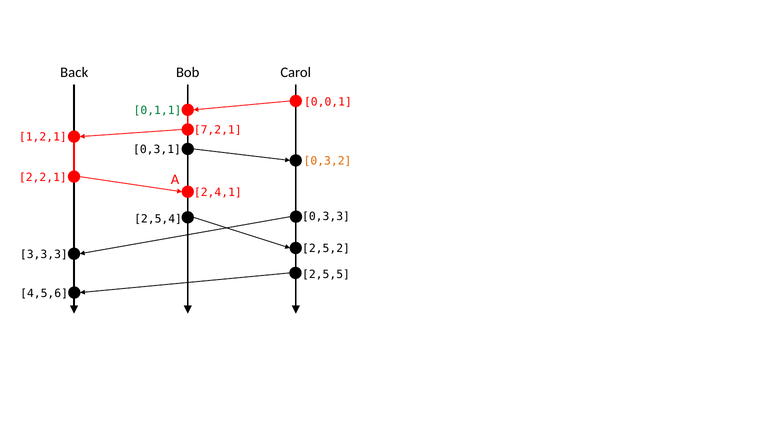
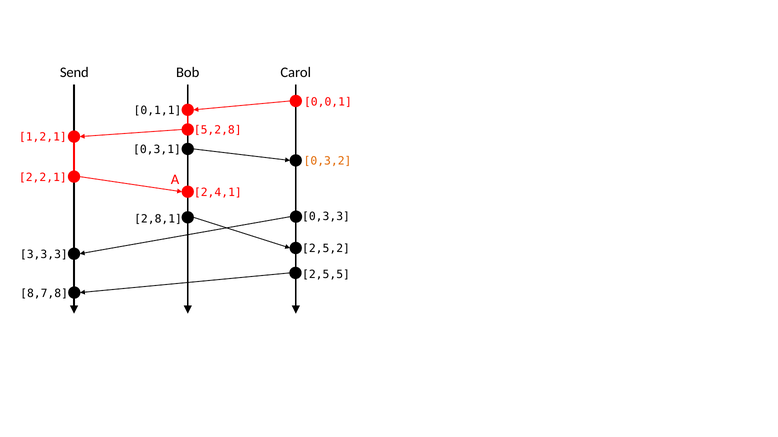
Back: Back -> Send
0,1,1 colour: green -> black
7,2,1: 7,2,1 -> 5,2,8
2,5,4: 2,5,4 -> 2,8,1
4,5,6: 4,5,6 -> 8,7,8
